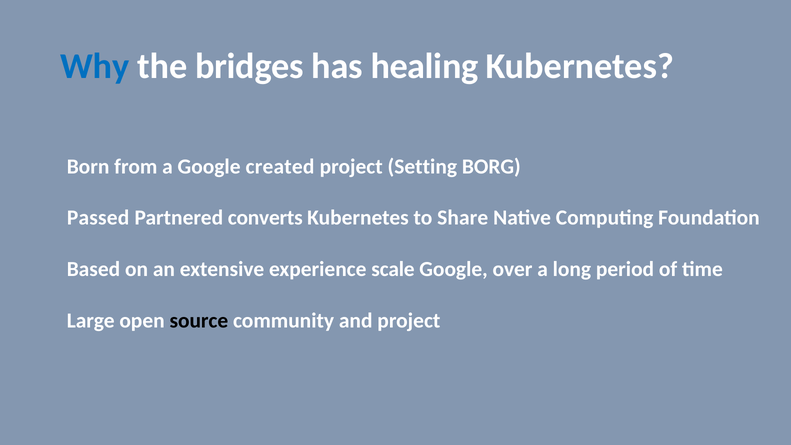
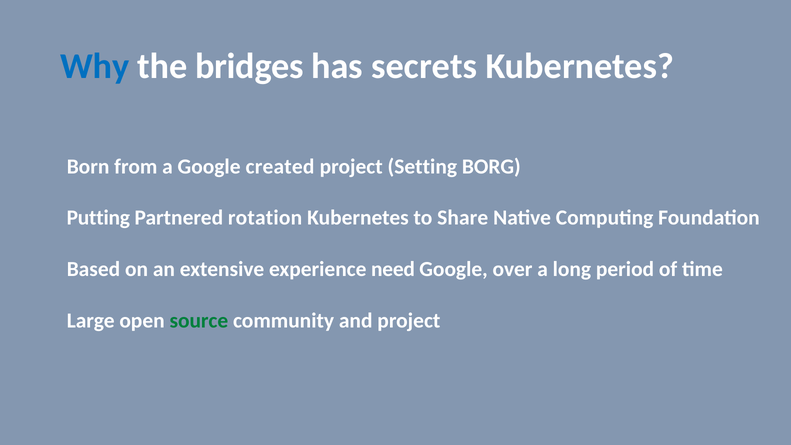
healing: healing -> secrets
Passed: Passed -> Putting
converts: converts -> rotation
scale: scale -> need
source colour: black -> green
